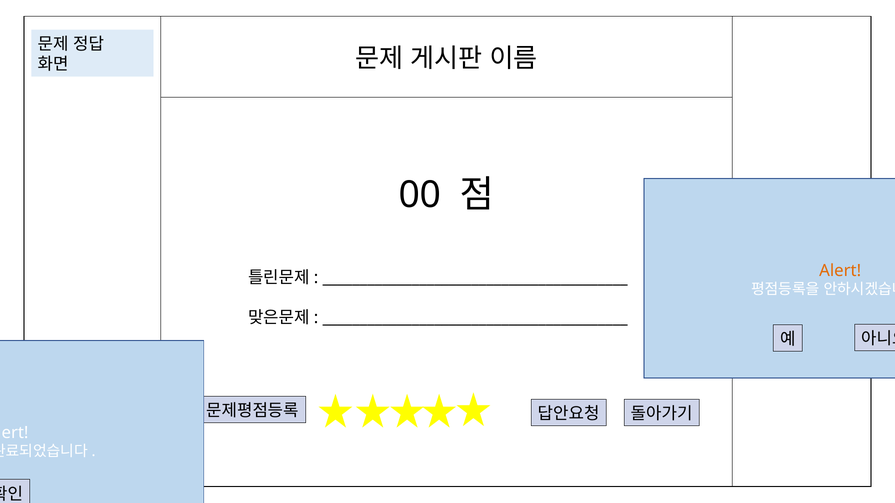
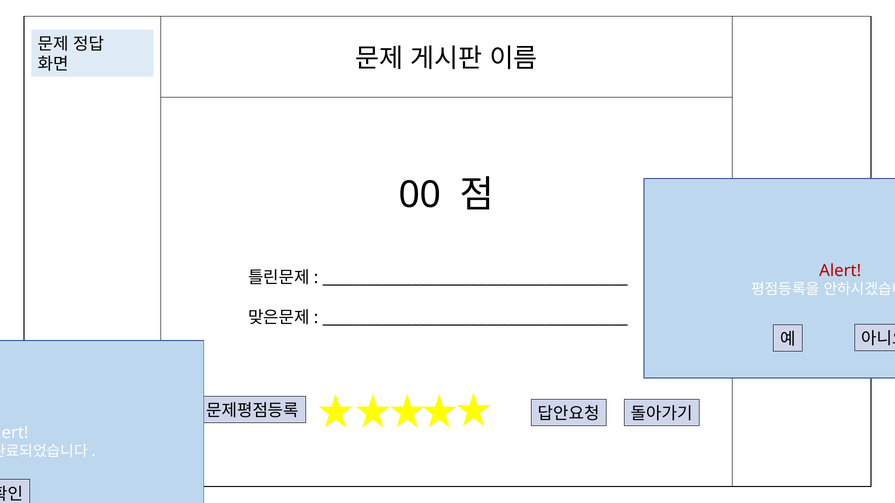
Alert at (840, 271) colour: orange -> red
